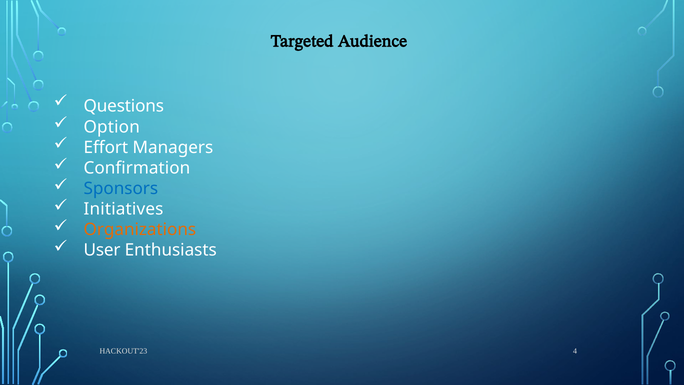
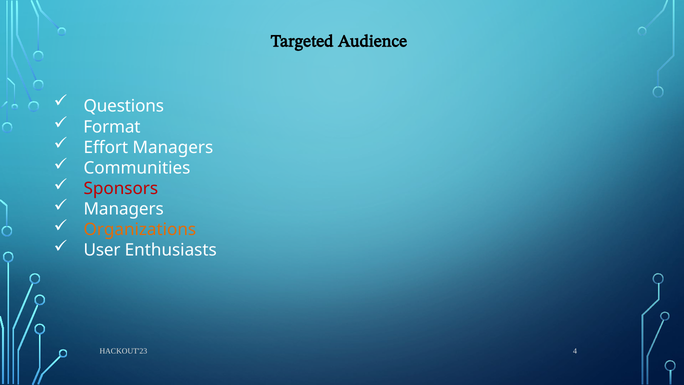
Option: Option -> Format
Confirmation: Confirmation -> Communities
Sponsors colour: blue -> red
Initiatives at (124, 209): Initiatives -> Managers
